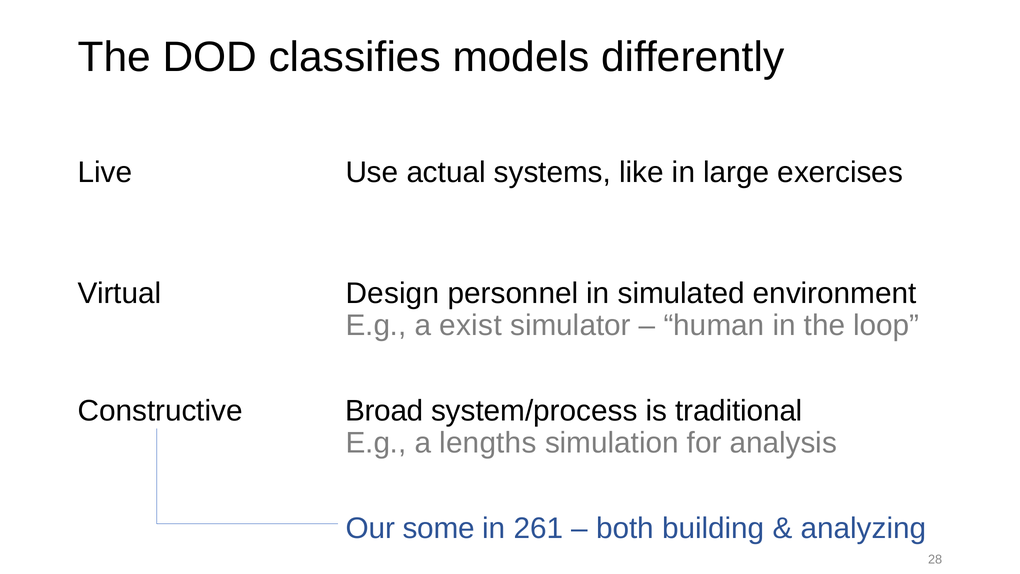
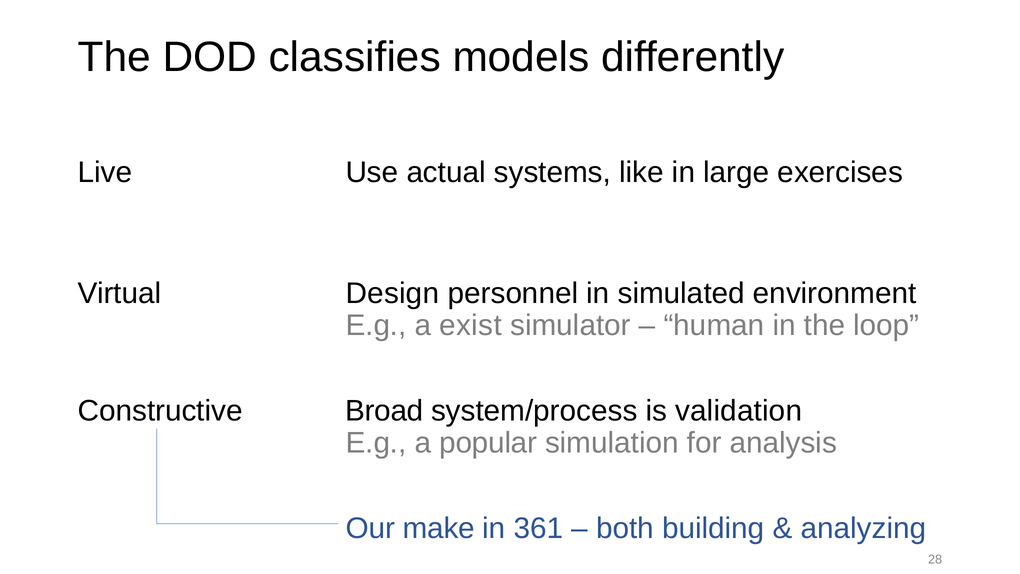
traditional: traditional -> validation
lengths: lengths -> popular
some: some -> make
261: 261 -> 361
